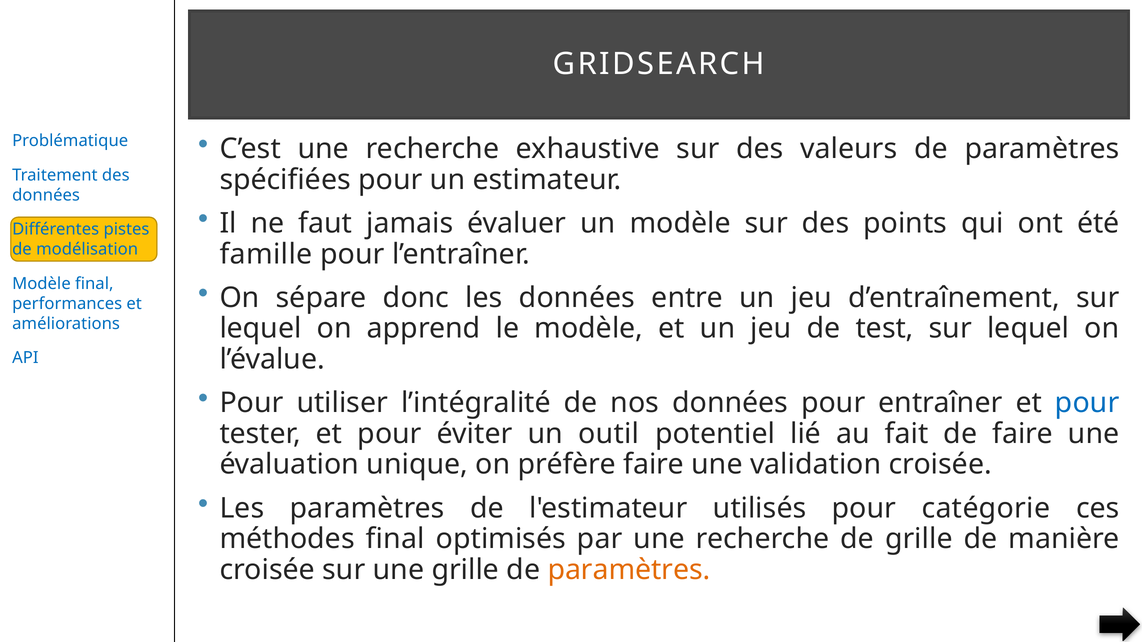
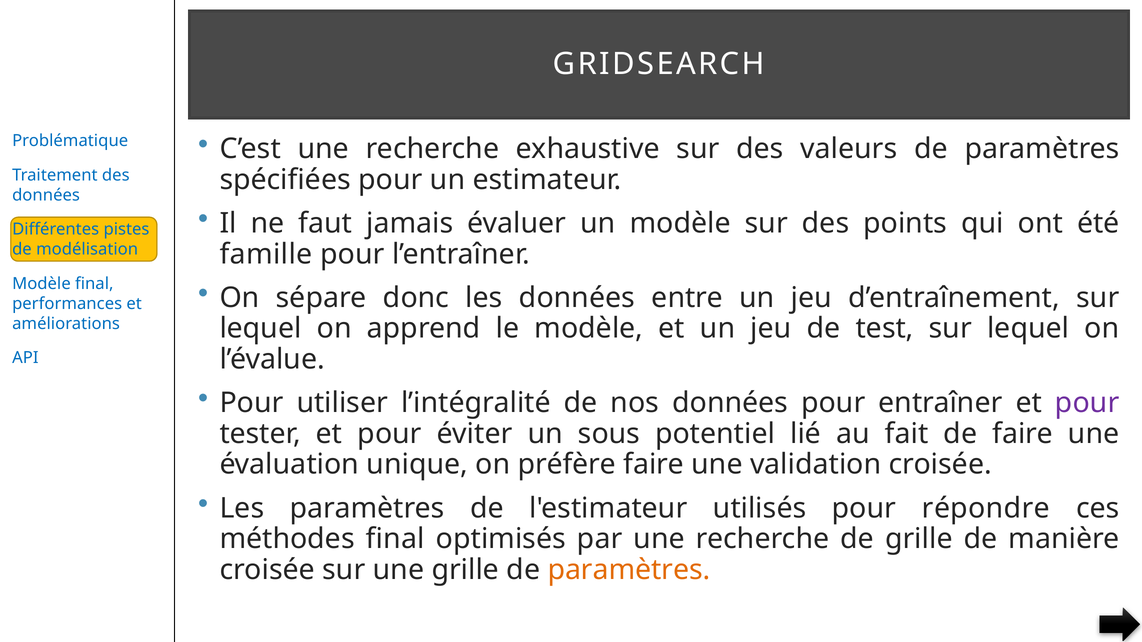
pour at (1087, 403) colour: blue -> purple
outil: outil -> sous
catégorie: catégorie -> répondre
